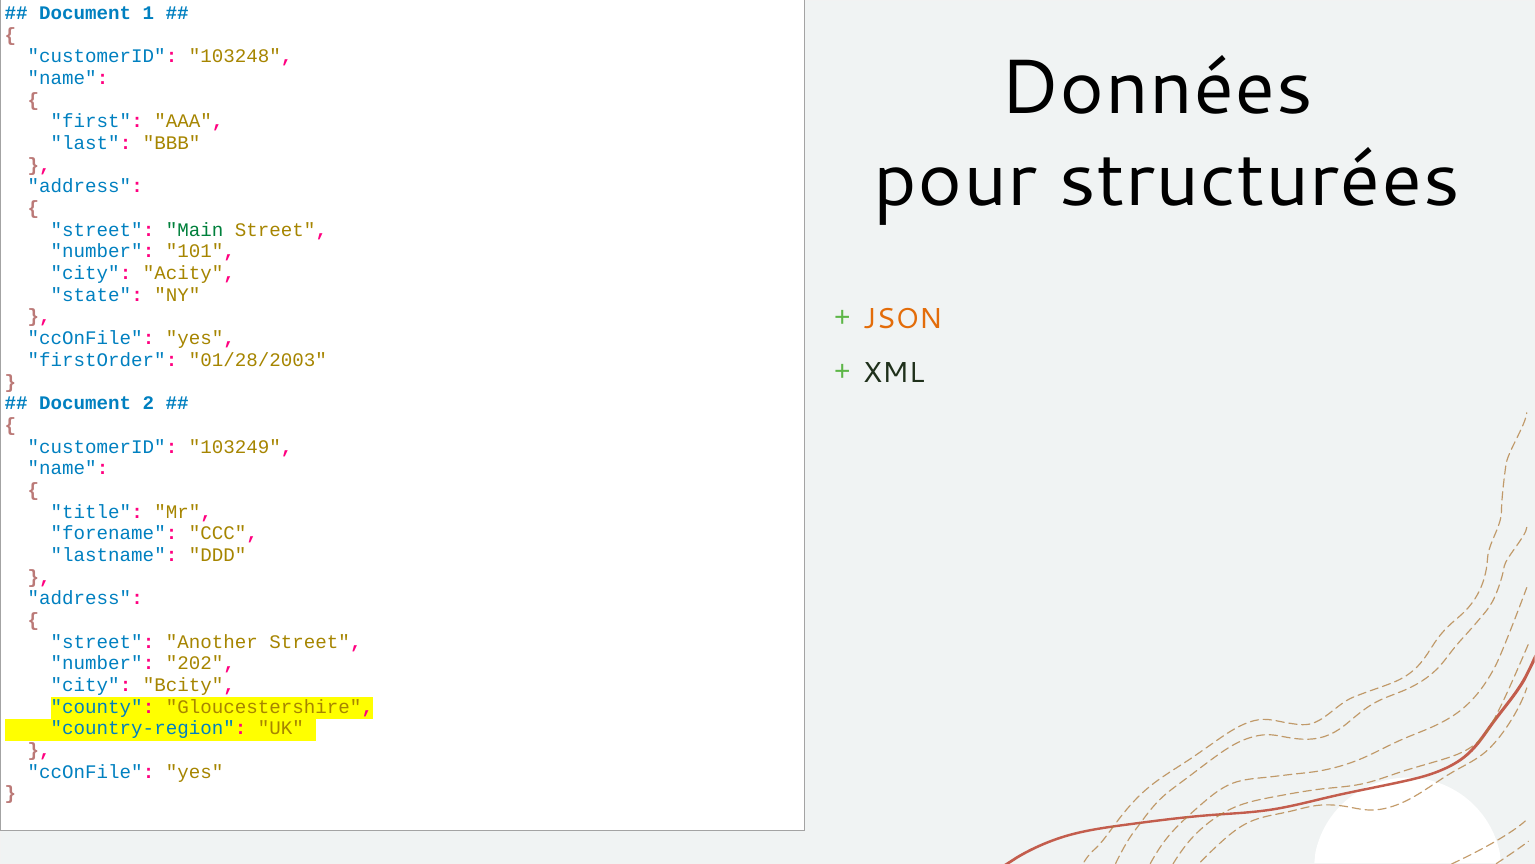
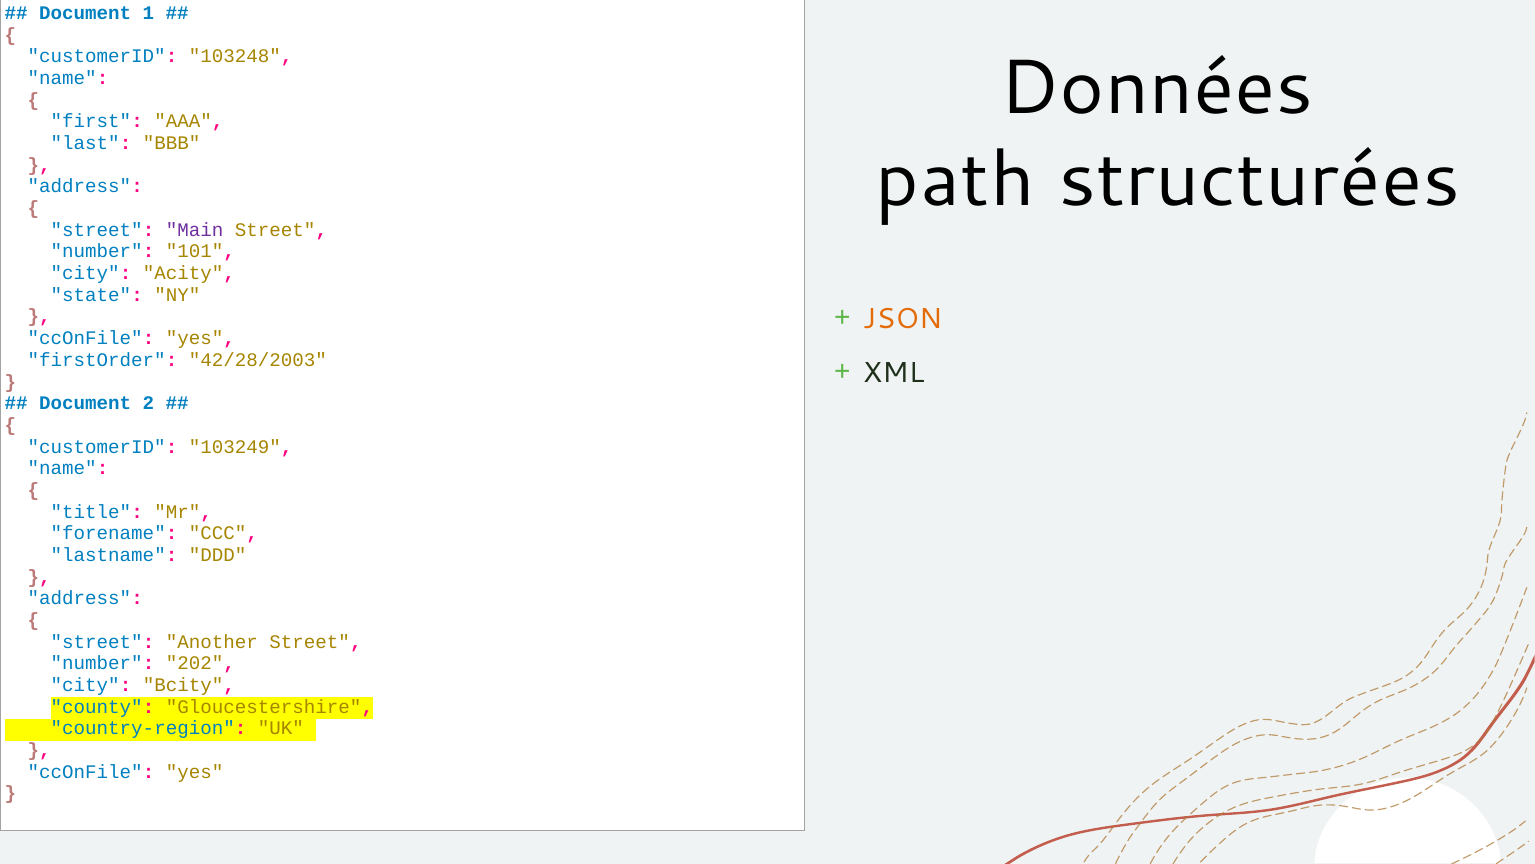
pour: pour -> path
Main colour: green -> purple
01/28/2003: 01/28/2003 -> 42/28/2003
